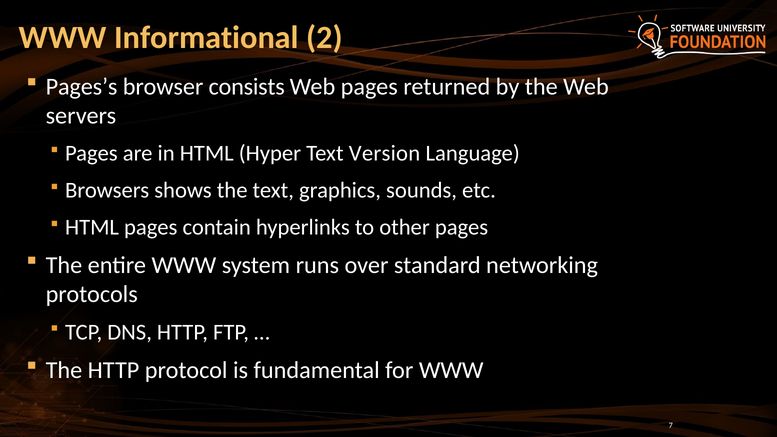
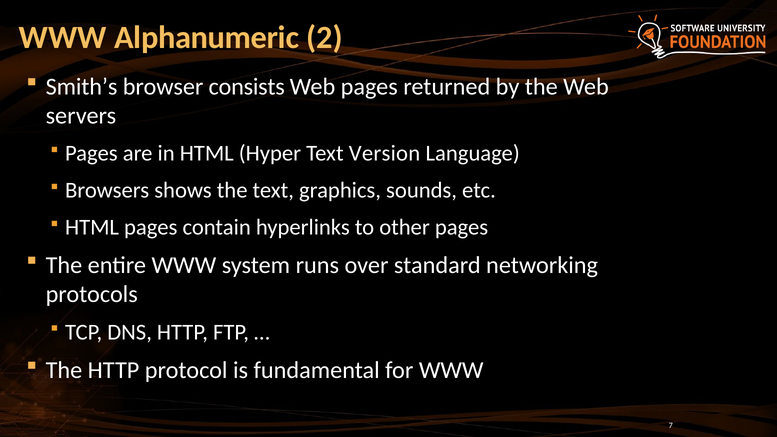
Informational: Informational -> Alphanumeric
Pages’s: Pages’s -> Smith’s
